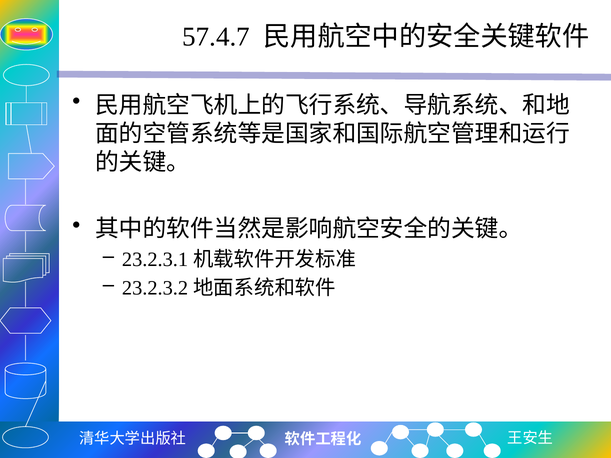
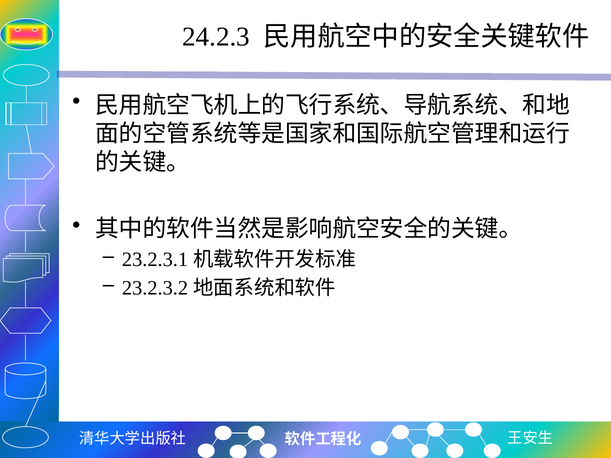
57.4.7: 57.4.7 -> 24.2.3
